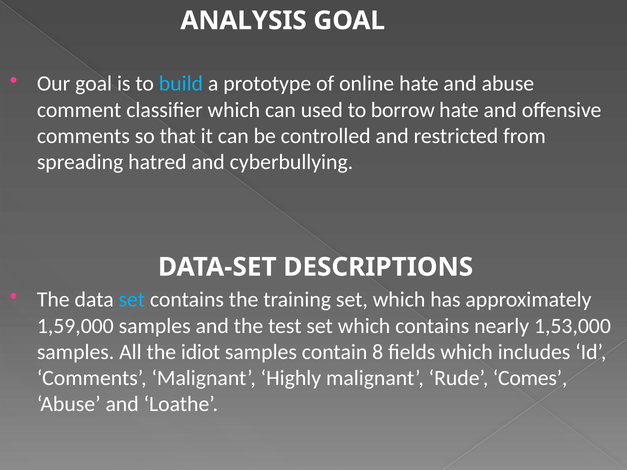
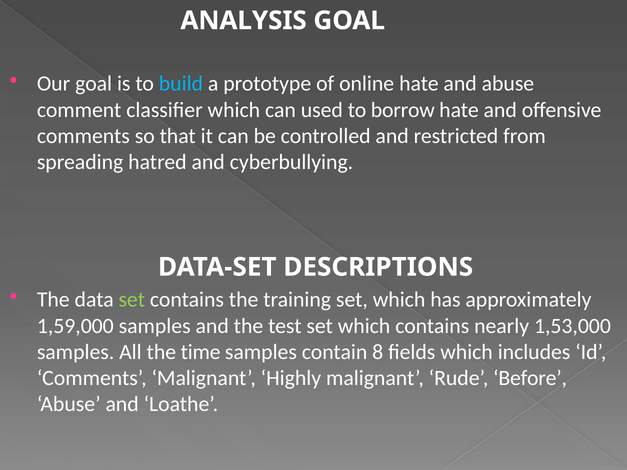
set at (132, 300) colour: light blue -> light green
idiot: idiot -> time
Comes: Comes -> Before
